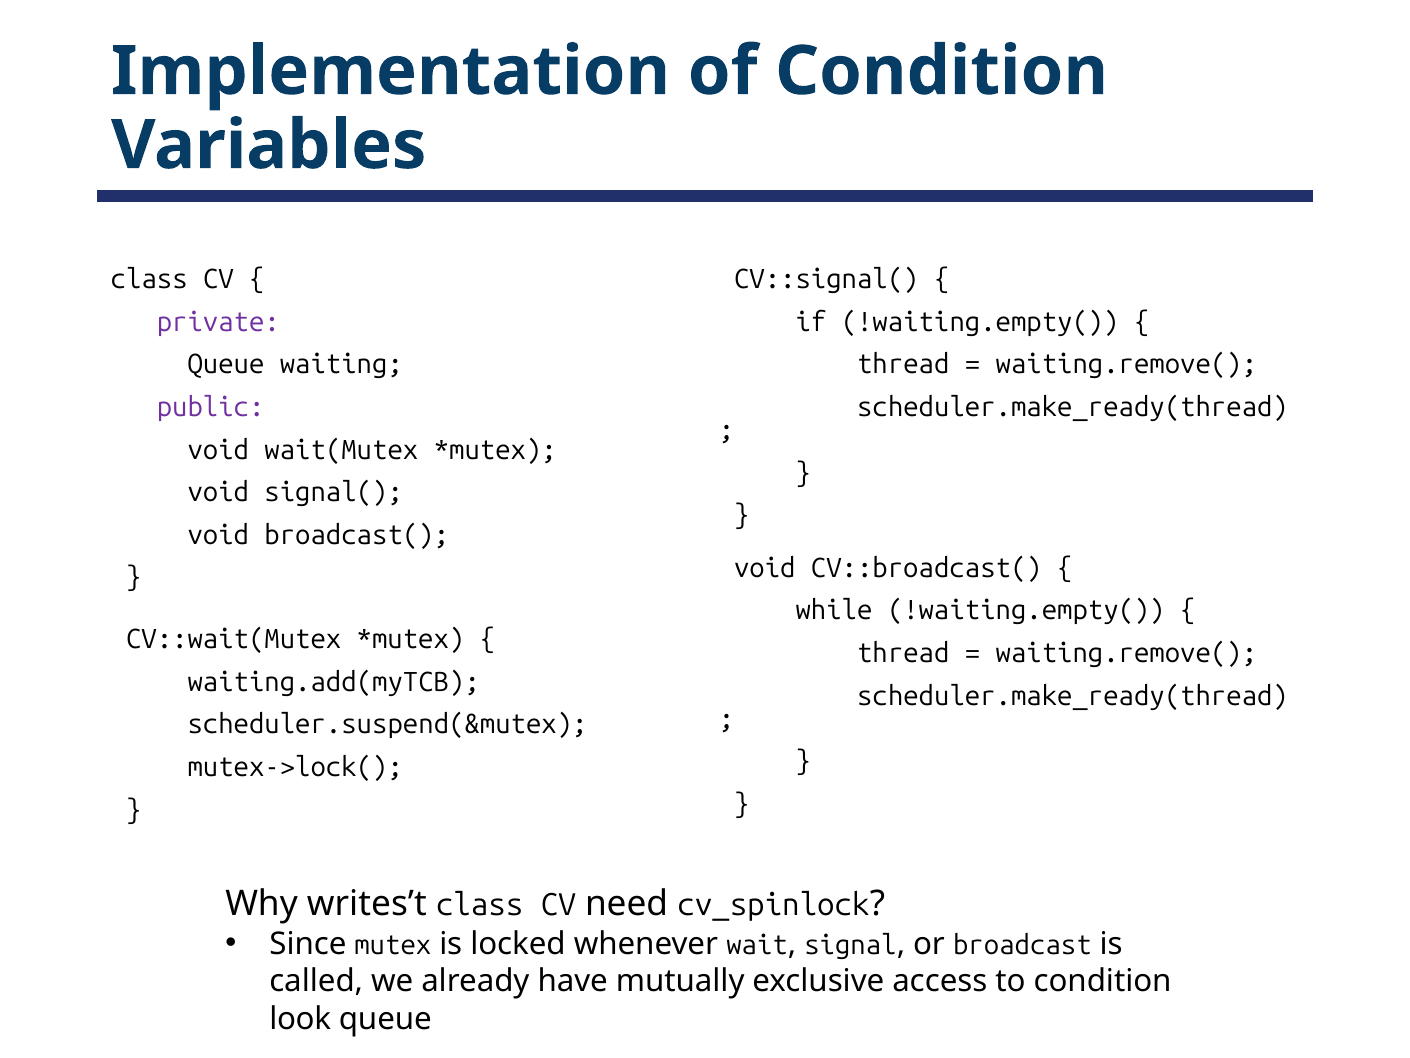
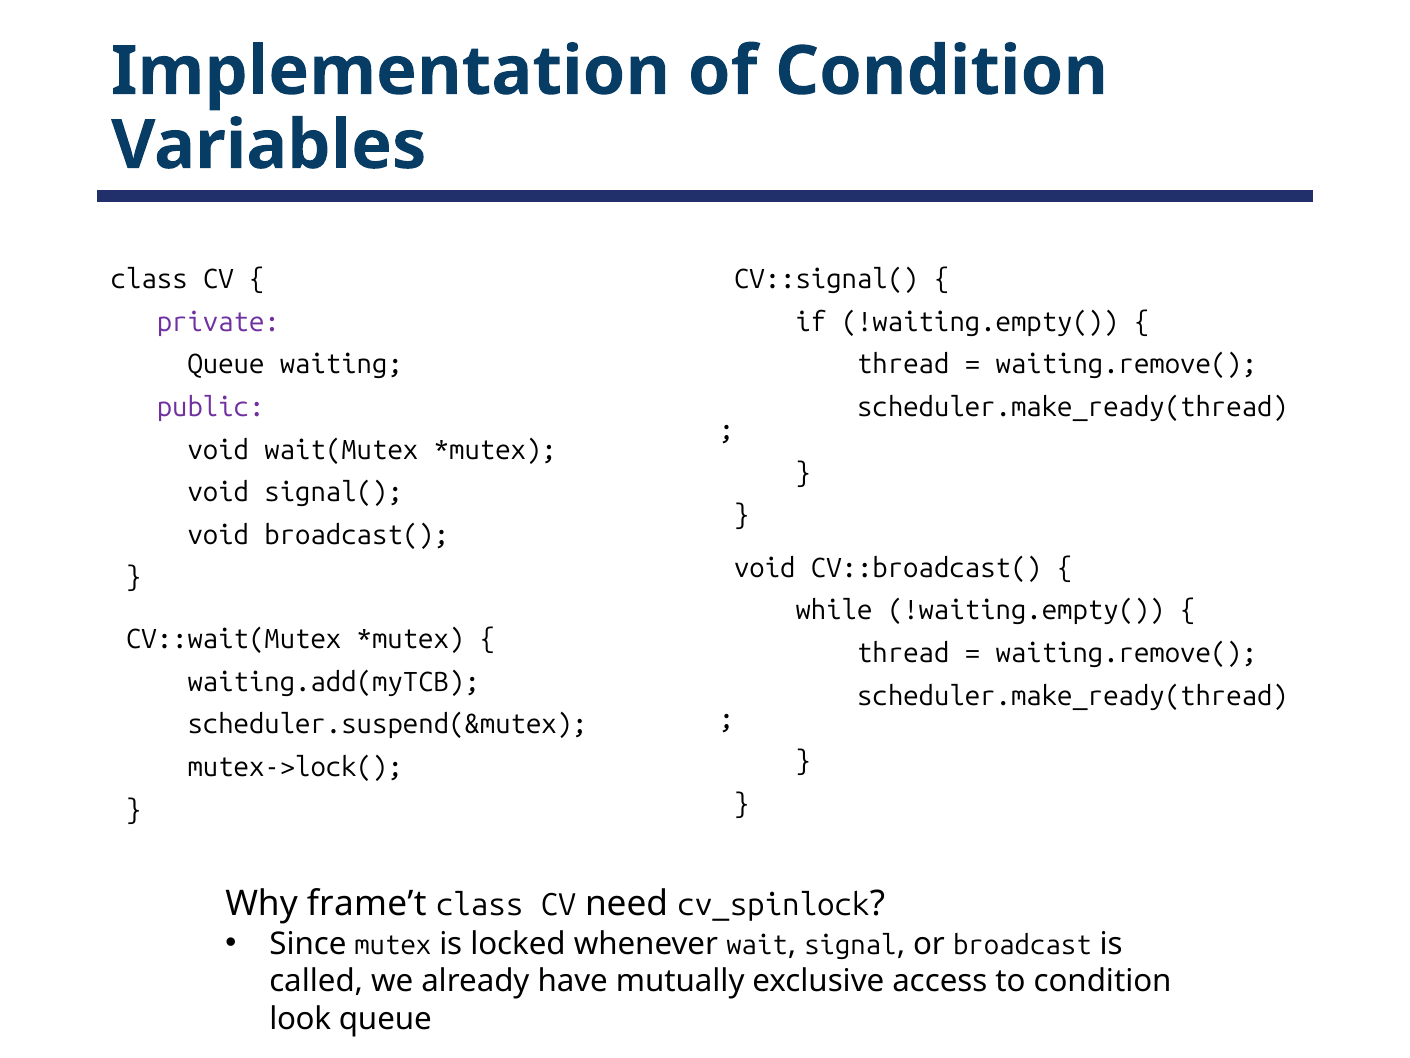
writes’t: writes’t -> frame’t
